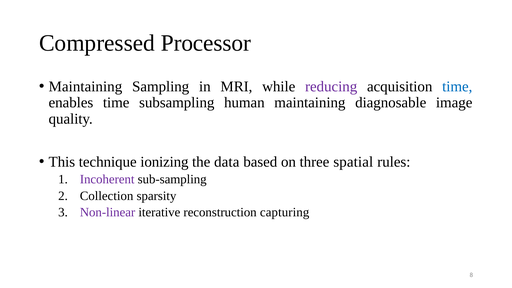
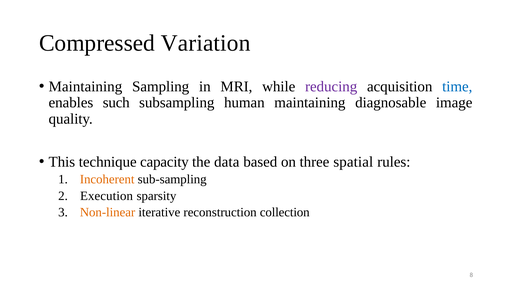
Processor: Processor -> Variation
enables time: time -> such
ionizing: ionizing -> capacity
Incoherent colour: purple -> orange
Collection: Collection -> Execution
Non-linear colour: purple -> orange
capturing: capturing -> collection
